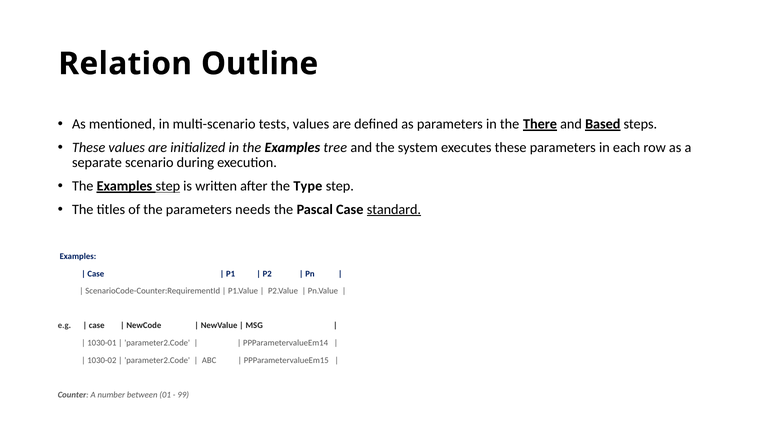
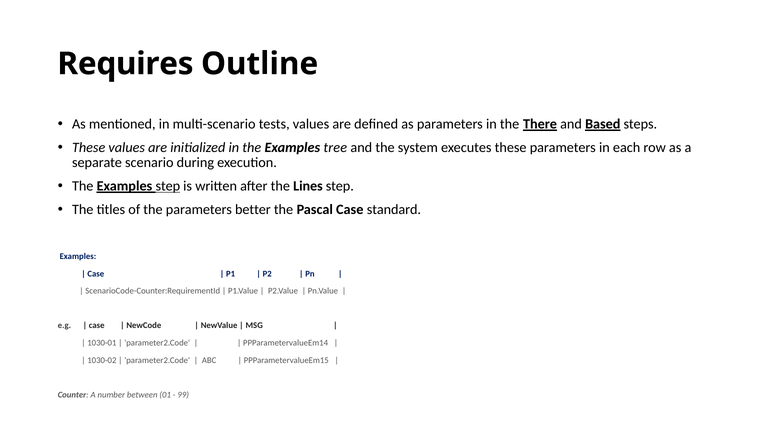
Relation: Relation -> Requires
Type: Type -> Lines
needs: needs -> better
standard underline: present -> none
